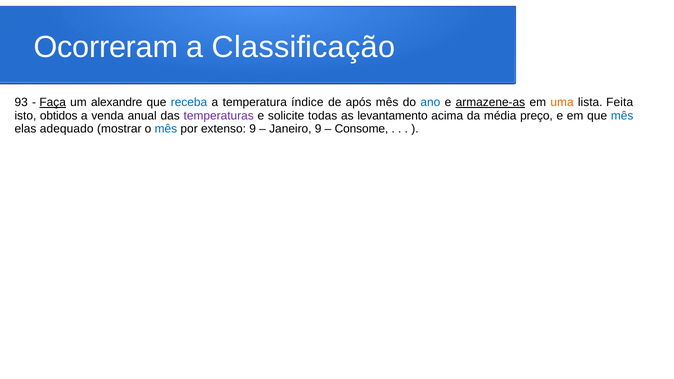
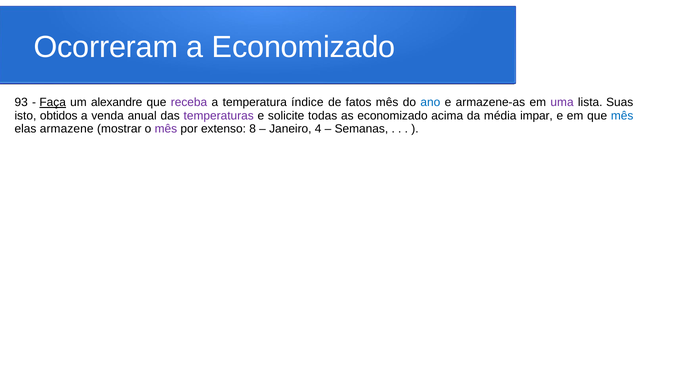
a Classificação: Classificação -> Economizado
receba colour: blue -> purple
após: após -> fatos
armazene-as underline: present -> none
uma colour: orange -> purple
Feita: Feita -> Suas
as levantamento: levantamento -> economizado
preço: preço -> impar
adequado: adequado -> armazene
mês at (166, 129) colour: blue -> purple
extenso 9: 9 -> 8
Janeiro 9: 9 -> 4
Consome: Consome -> Semanas
